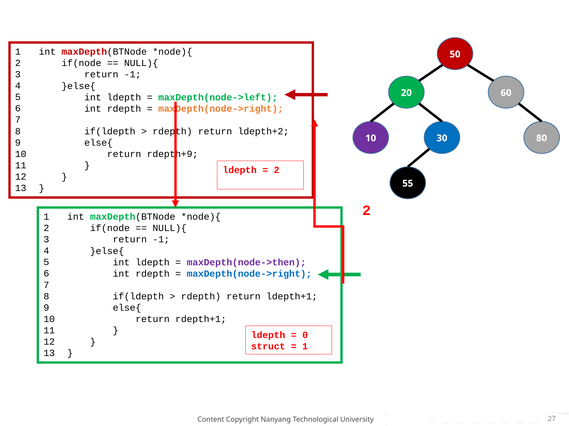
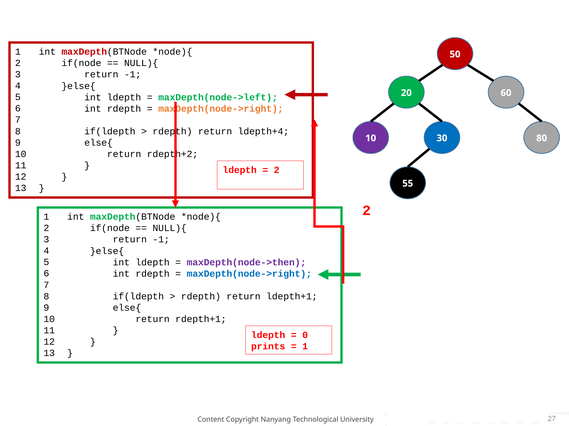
ldepth+2: ldepth+2 -> ldepth+4
rdepth+9: rdepth+9 -> rdepth+2
struct: struct -> prints
